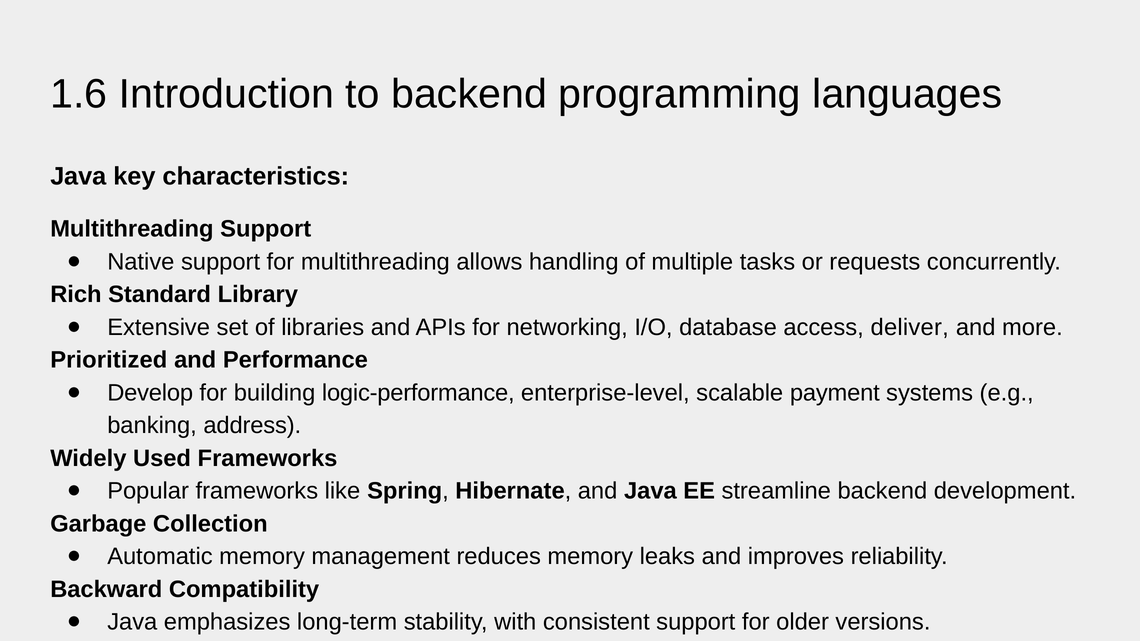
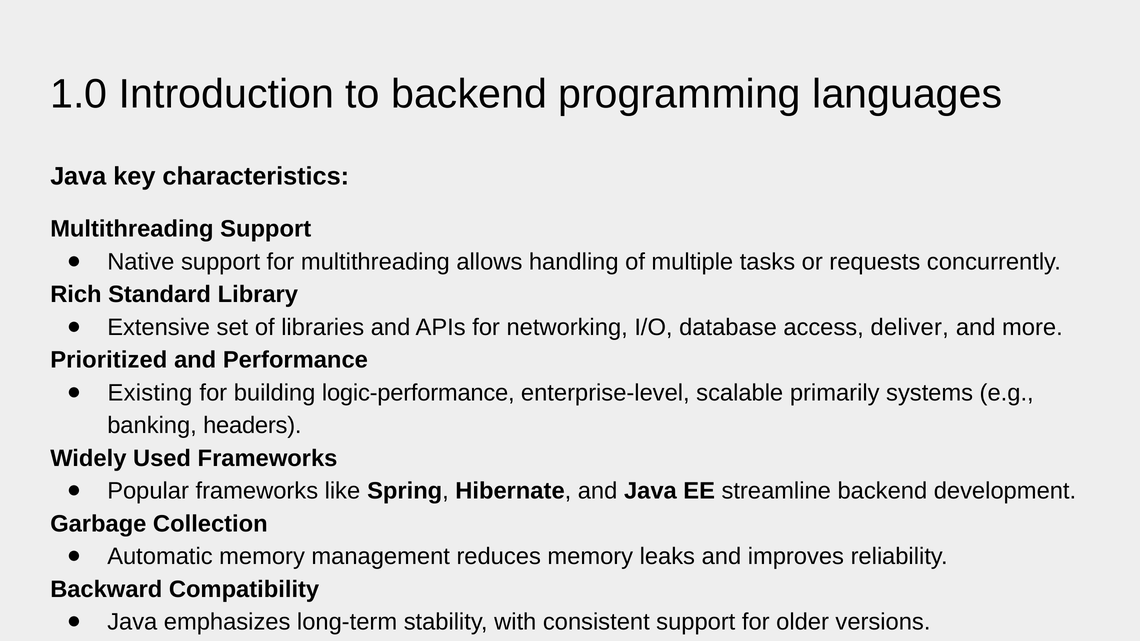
1.6: 1.6 -> 1.0
Develop: Develop -> Existing
payment: payment -> primarily
address: address -> headers
